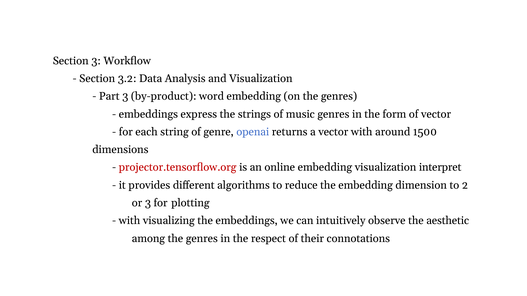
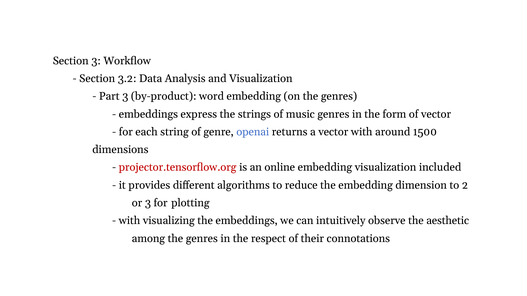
interpret: interpret -> included
